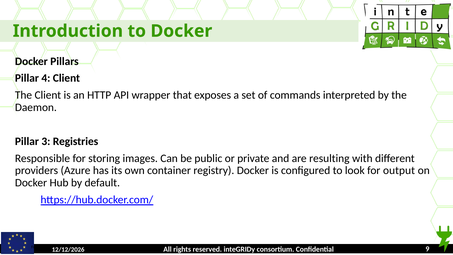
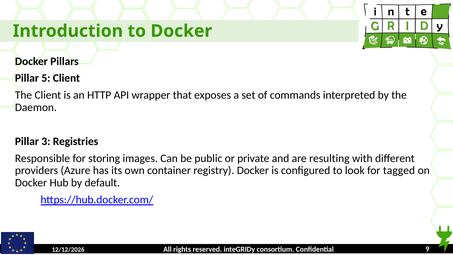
4: 4 -> 5
output: output -> tagged
